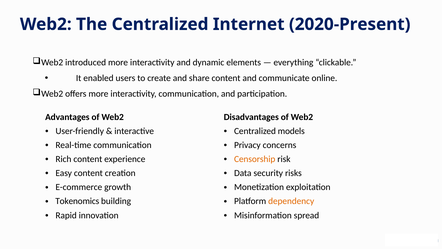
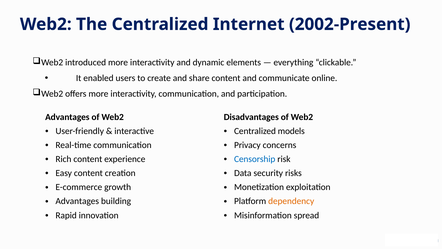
2020-Present: 2020-Present -> 2002-Present
Censorship colour: orange -> blue
Tokenomics at (77, 201): Tokenomics -> Advantages
